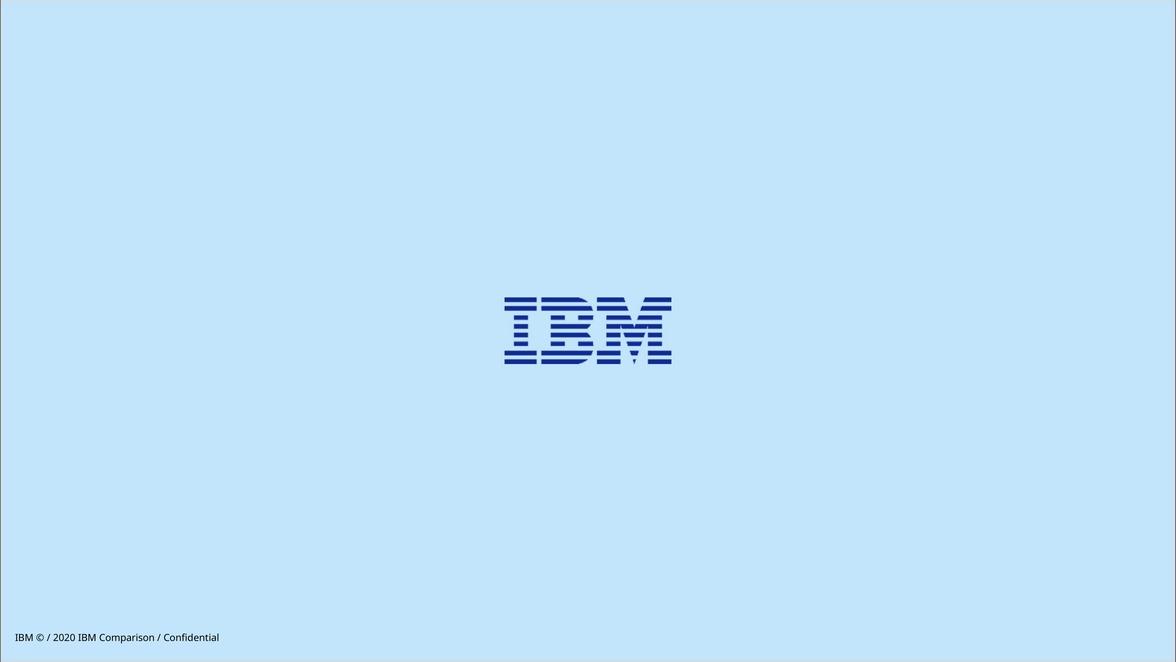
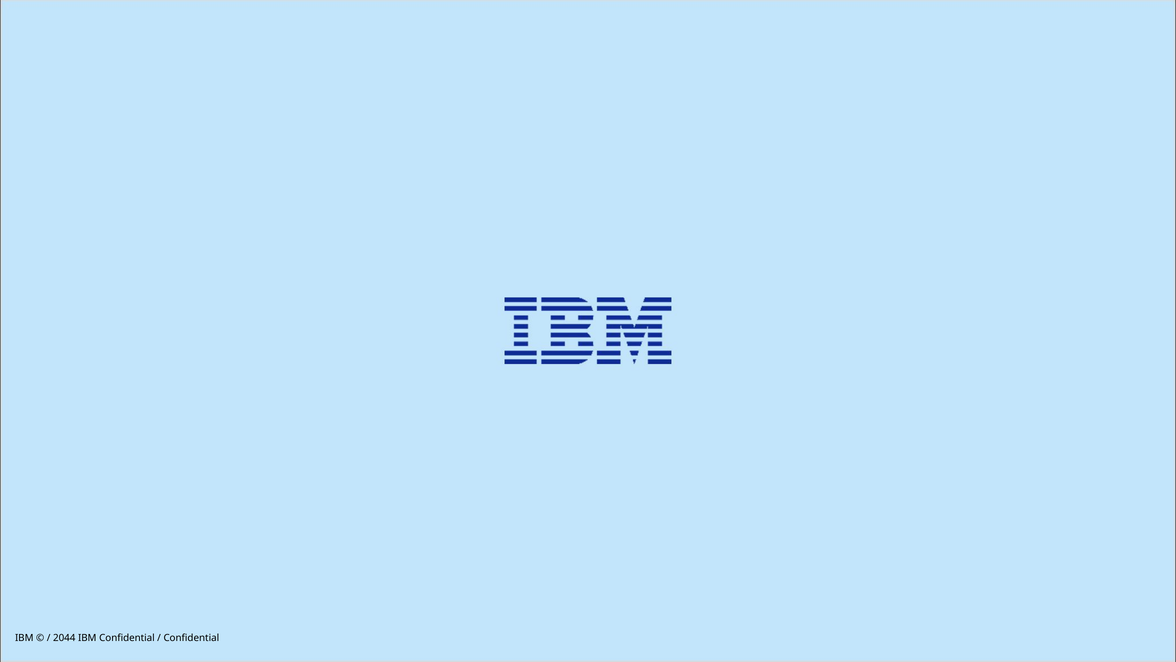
2020: 2020 -> 2044
IBM Comparison: Comparison -> Confidential
